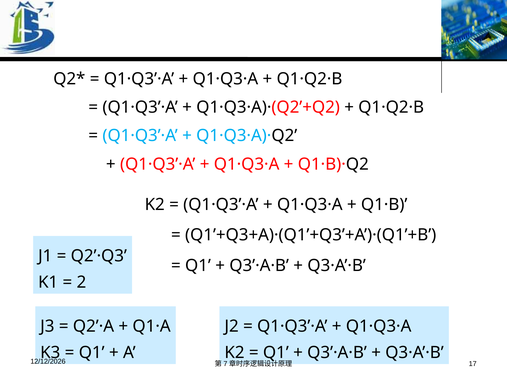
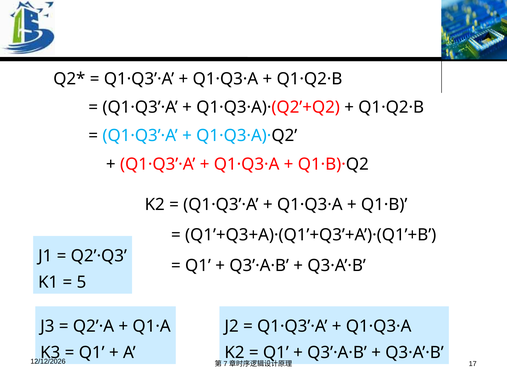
2: 2 -> 5
